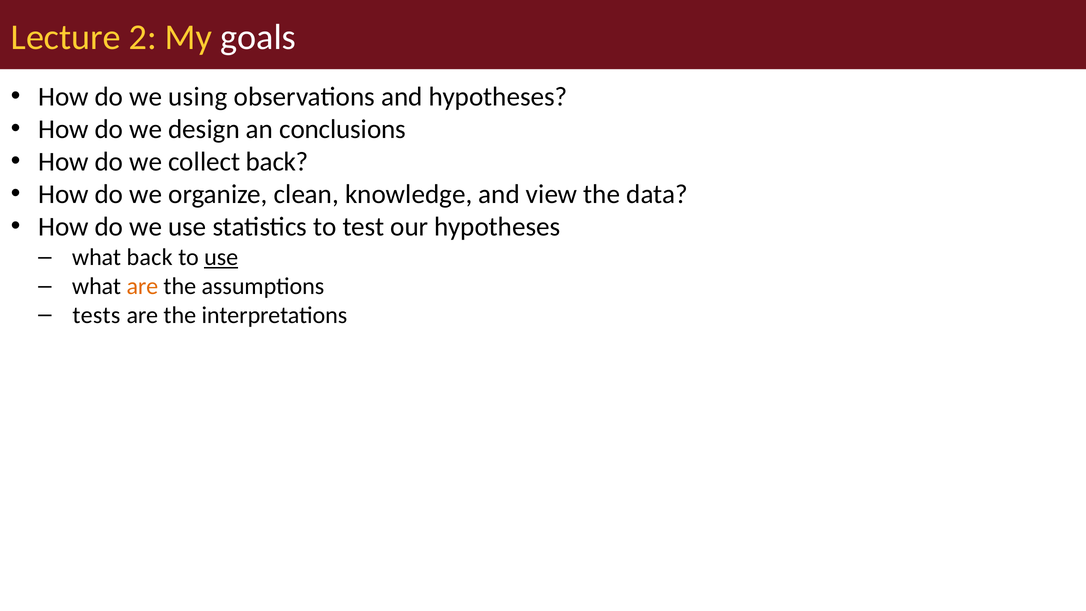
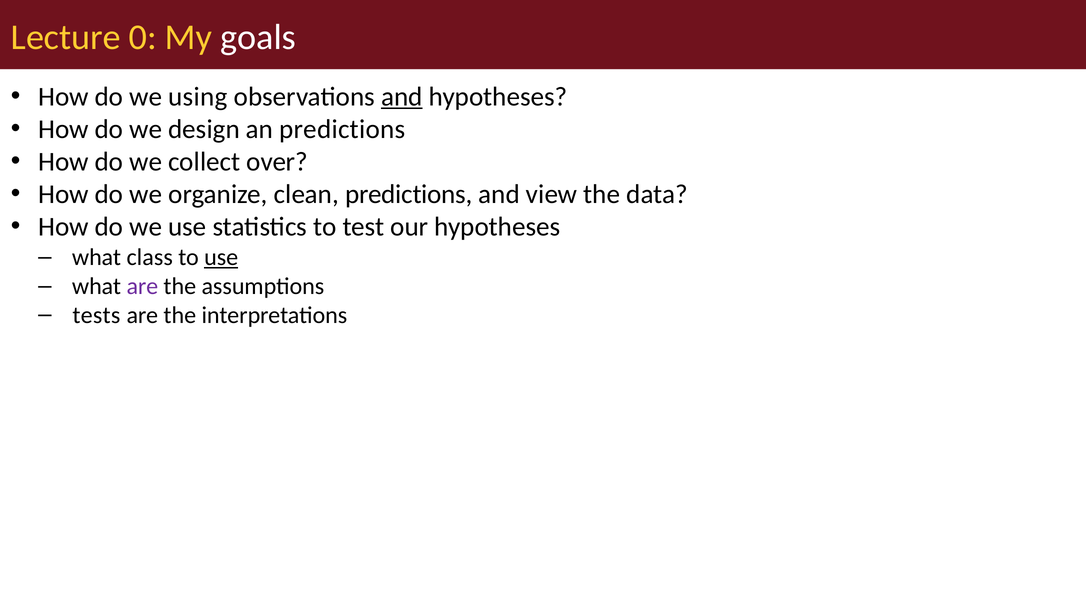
2: 2 -> 0
and at (402, 97) underline: none -> present
an conclusions: conclusions -> predictions
collect back: back -> over
clean knowledge: knowledge -> predictions
what back: back -> class
are at (142, 286) colour: orange -> purple
